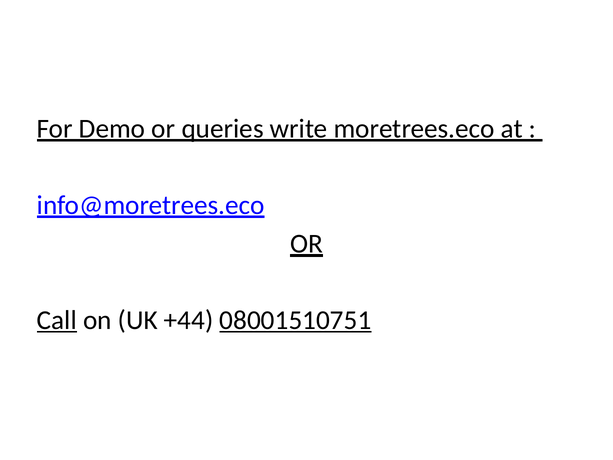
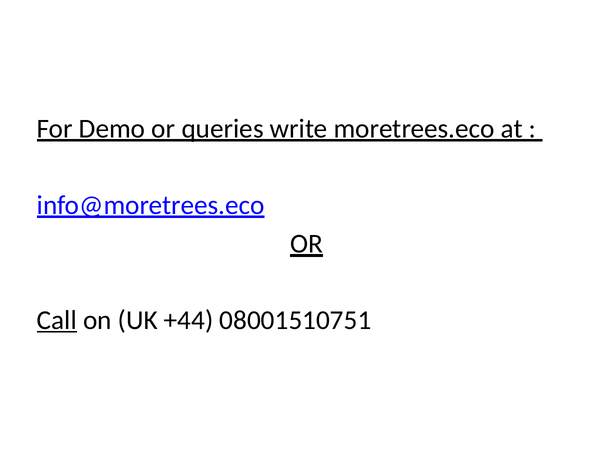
08001510751 underline: present -> none
